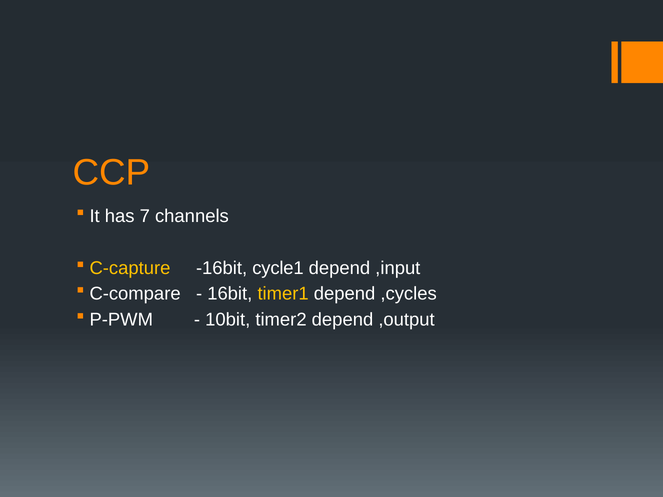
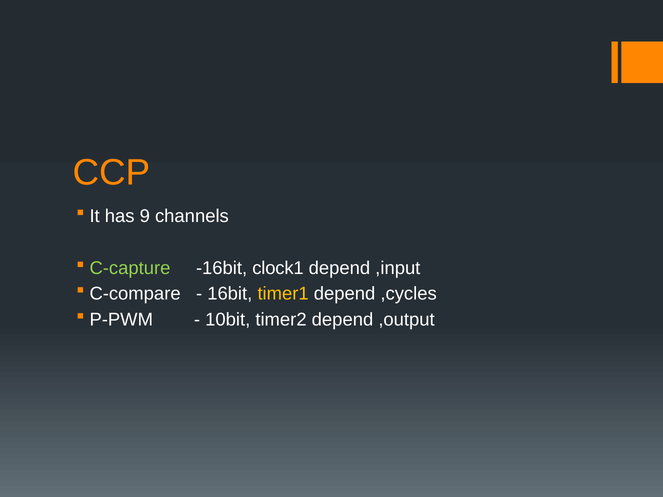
7: 7 -> 9
C-capture colour: yellow -> light green
cycle1: cycle1 -> clock1
